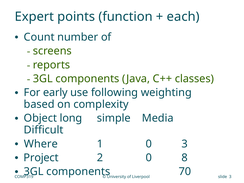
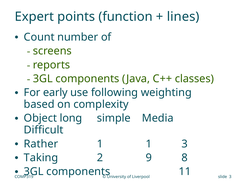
each: each -> lines
Where: Where -> Rather
1 0: 0 -> 1
Project: Project -> Taking
2 0: 0 -> 9
70: 70 -> 11
